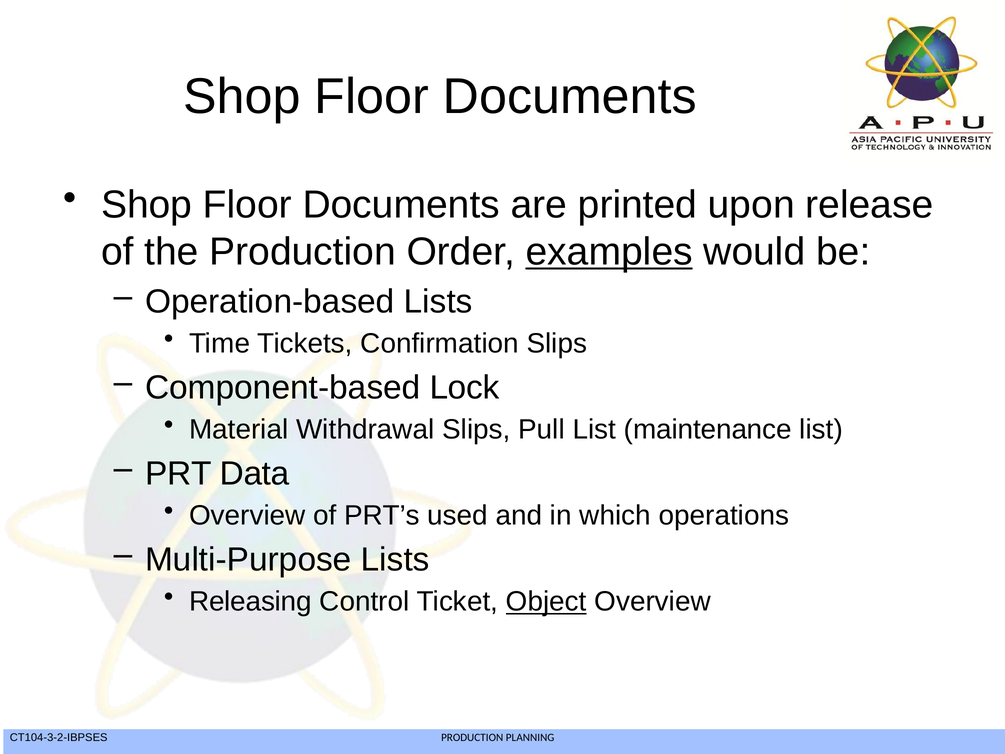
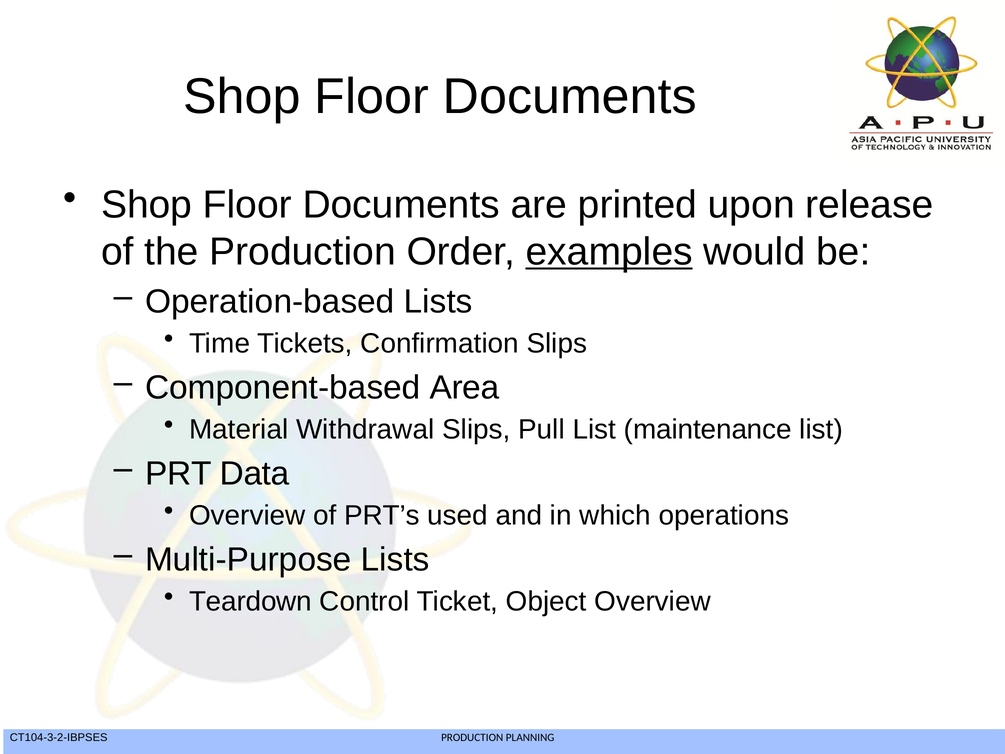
Lock: Lock -> Area
Releasing: Releasing -> Teardown
Object underline: present -> none
